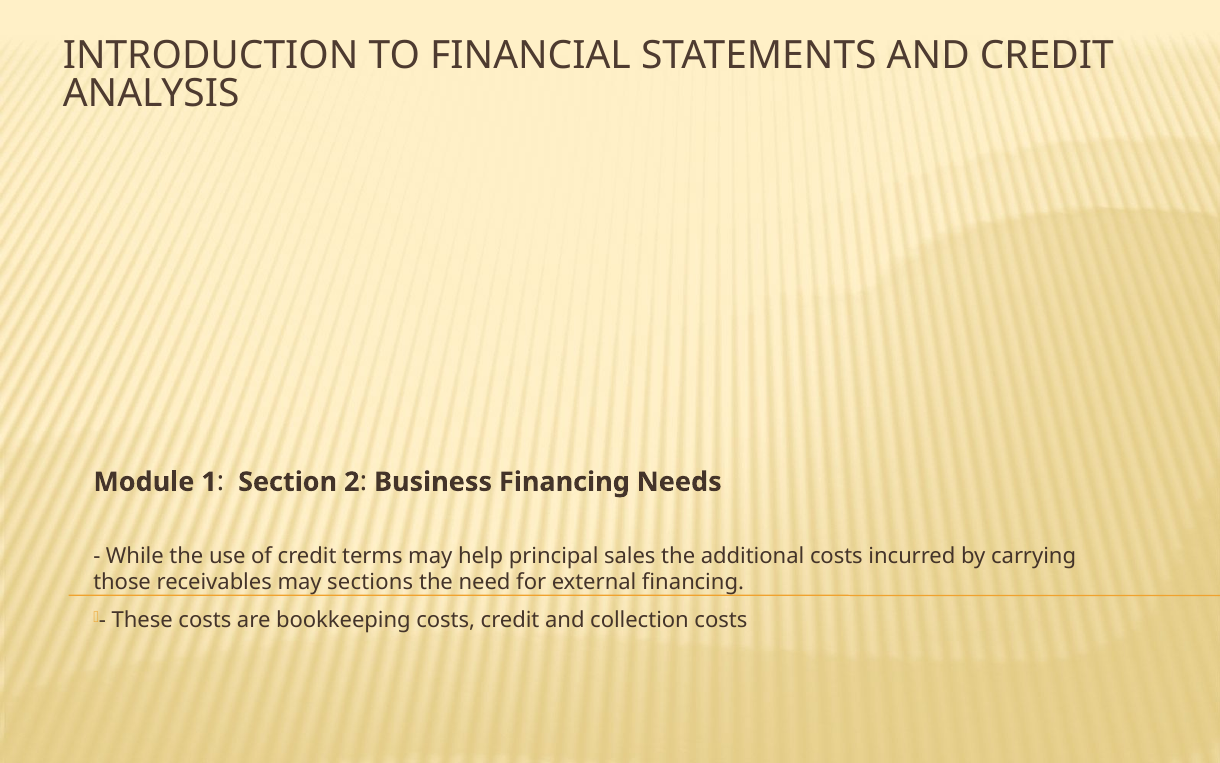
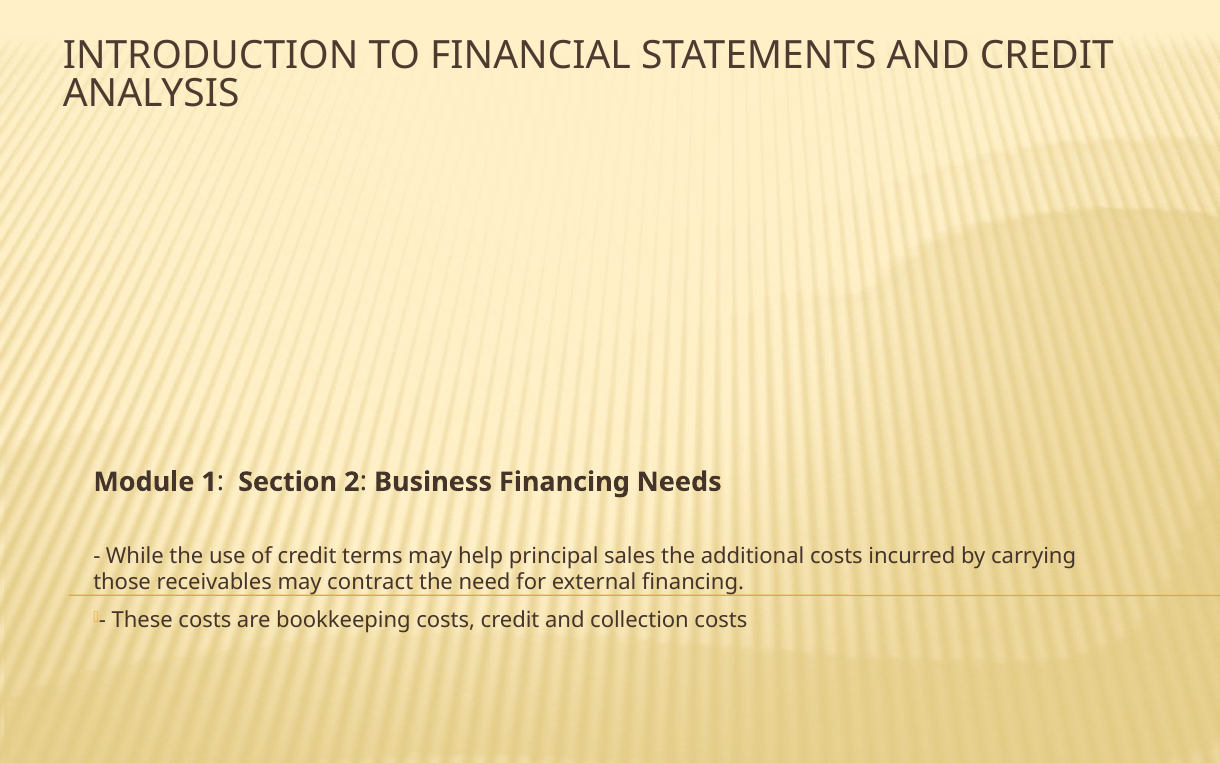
sections: sections -> contract
